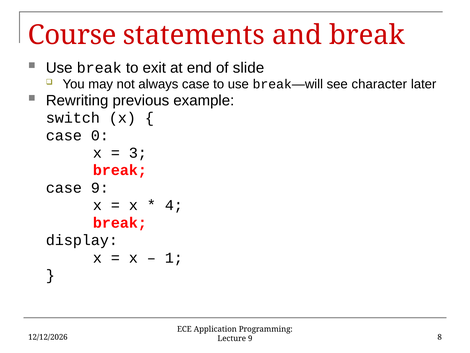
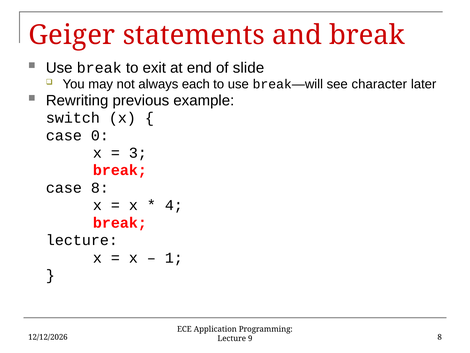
Course: Course -> Geiger
always case: case -> each
case 9: 9 -> 8
display at (82, 240): display -> lecture
